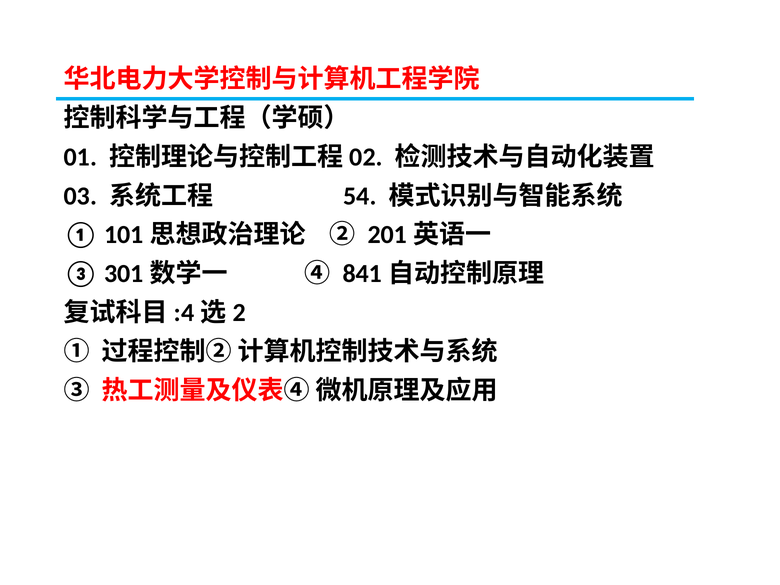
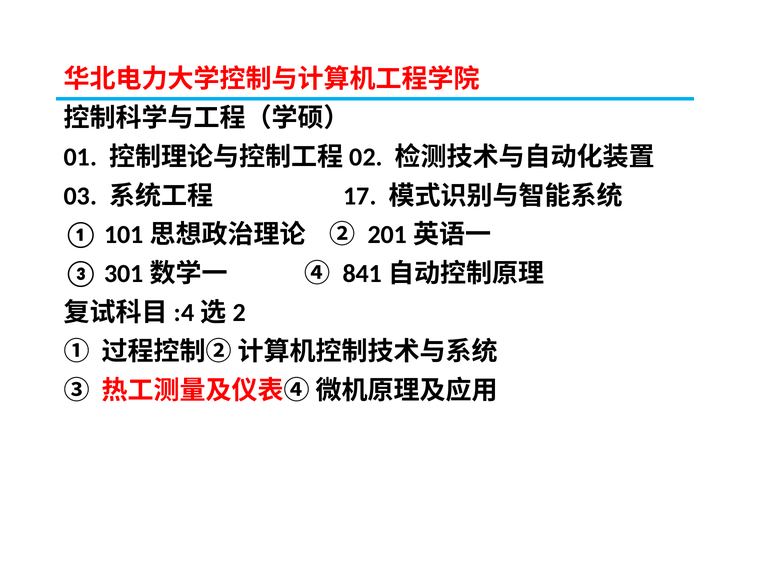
54: 54 -> 17
